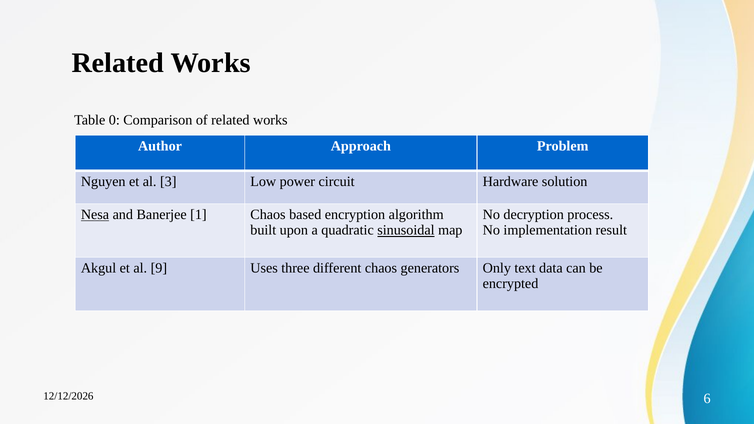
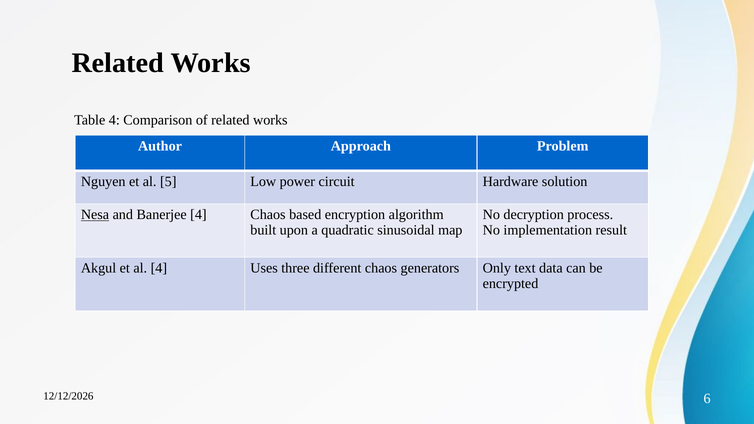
Table 0: 0 -> 4
3: 3 -> 5
Banerjee 1: 1 -> 4
sinusoidal underline: present -> none
al 9: 9 -> 4
